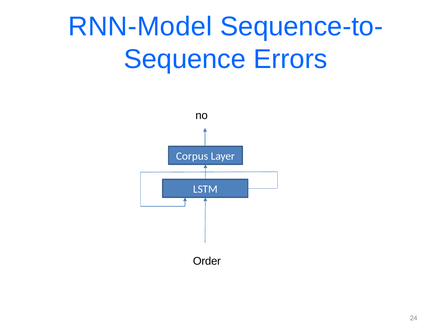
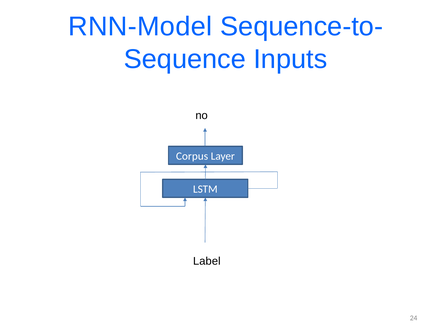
Errors: Errors -> Inputs
Order: Order -> Label
